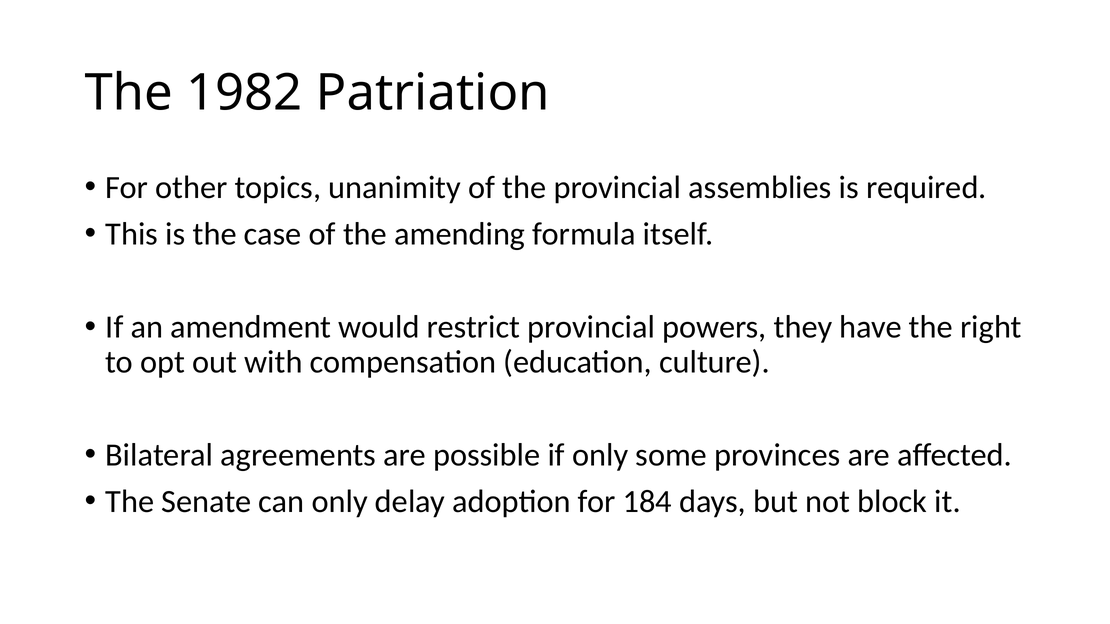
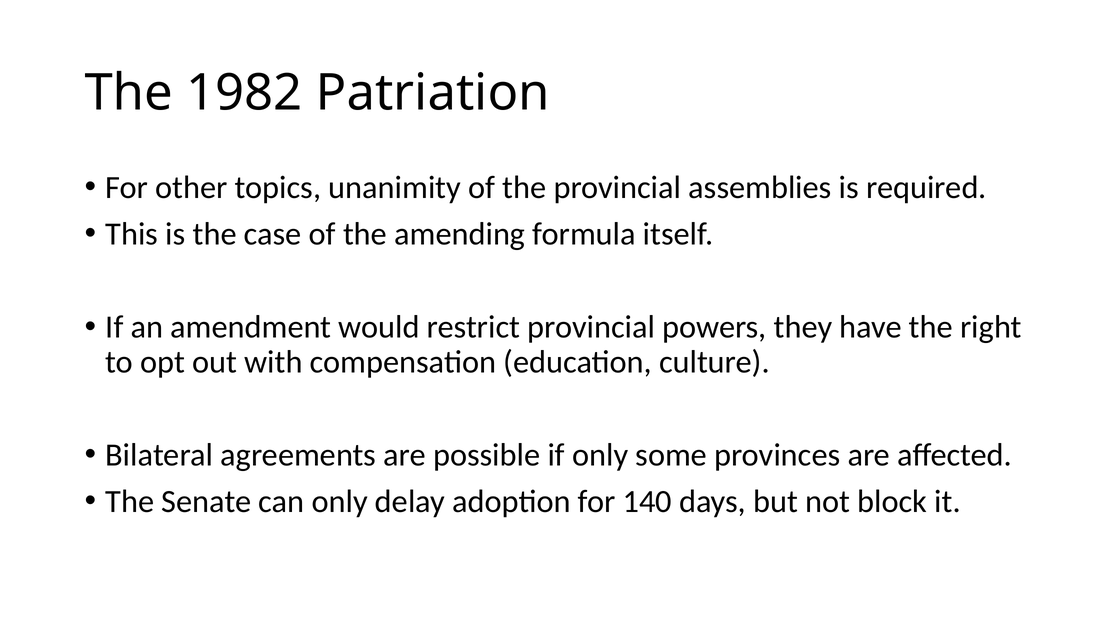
184: 184 -> 140
